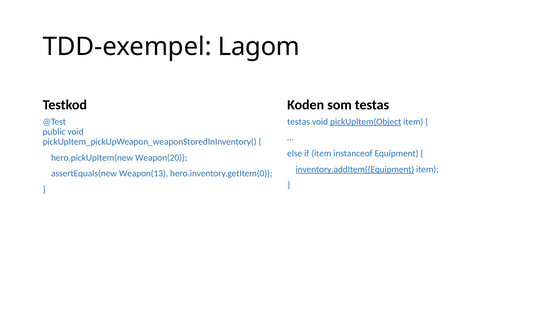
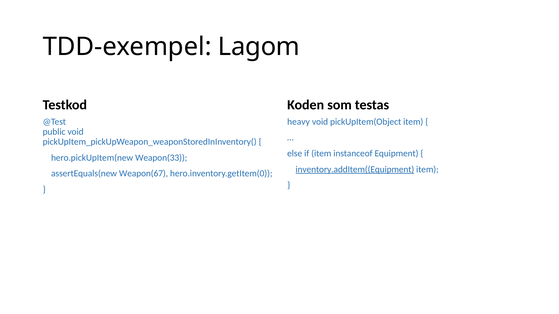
testas at (299, 122): testas -> heavy
pickUpItem(Object underline: present -> none
Weapon(20: Weapon(20 -> Weapon(33
Weapon(13: Weapon(13 -> Weapon(67
